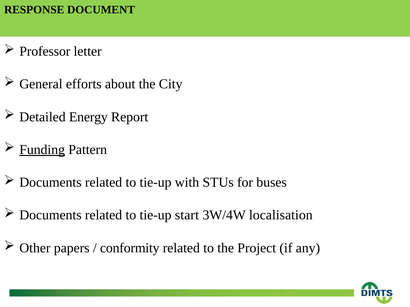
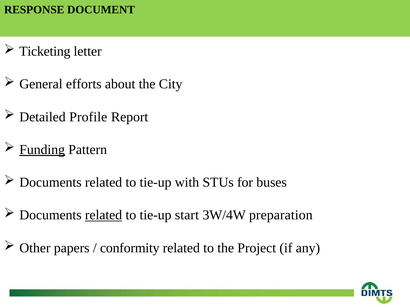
Professor: Professor -> Ticketing
Energy: Energy -> Profile
related at (104, 215) underline: none -> present
localisation: localisation -> preparation
